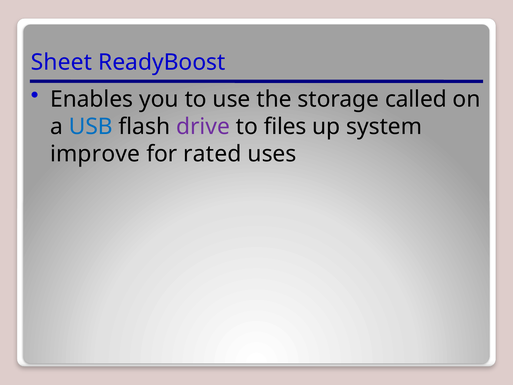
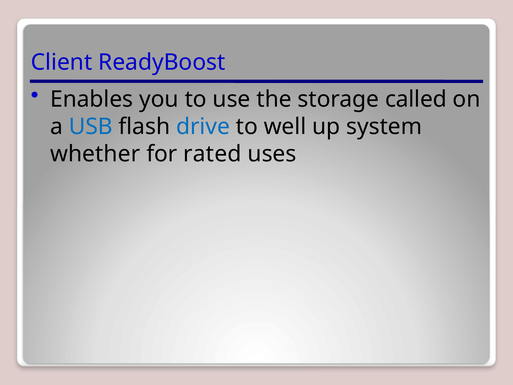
Sheet: Sheet -> Client
drive colour: purple -> blue
files: files -> well
improve: improve -> whether
